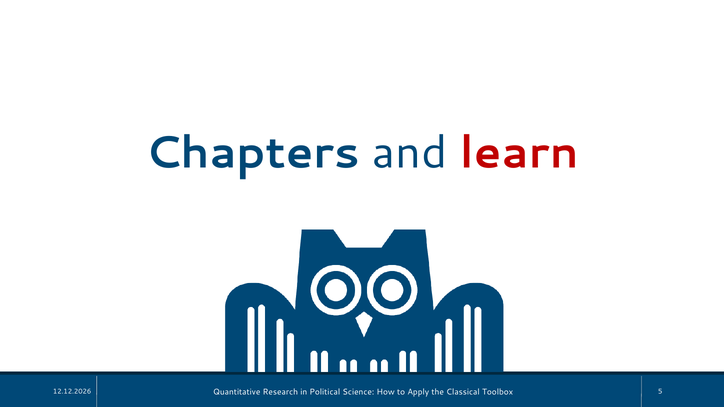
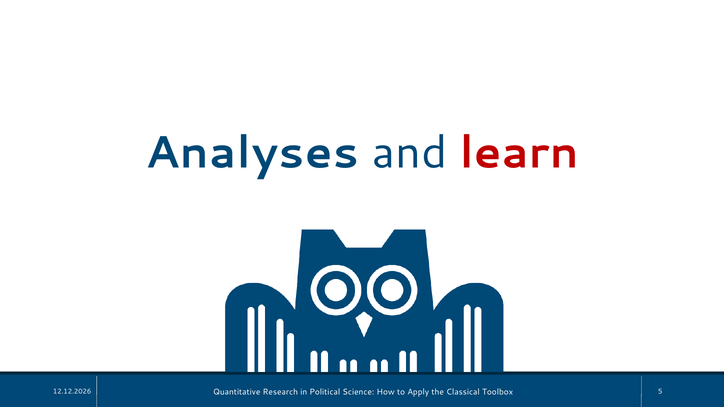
Chapters: Chapters -> Analyses
